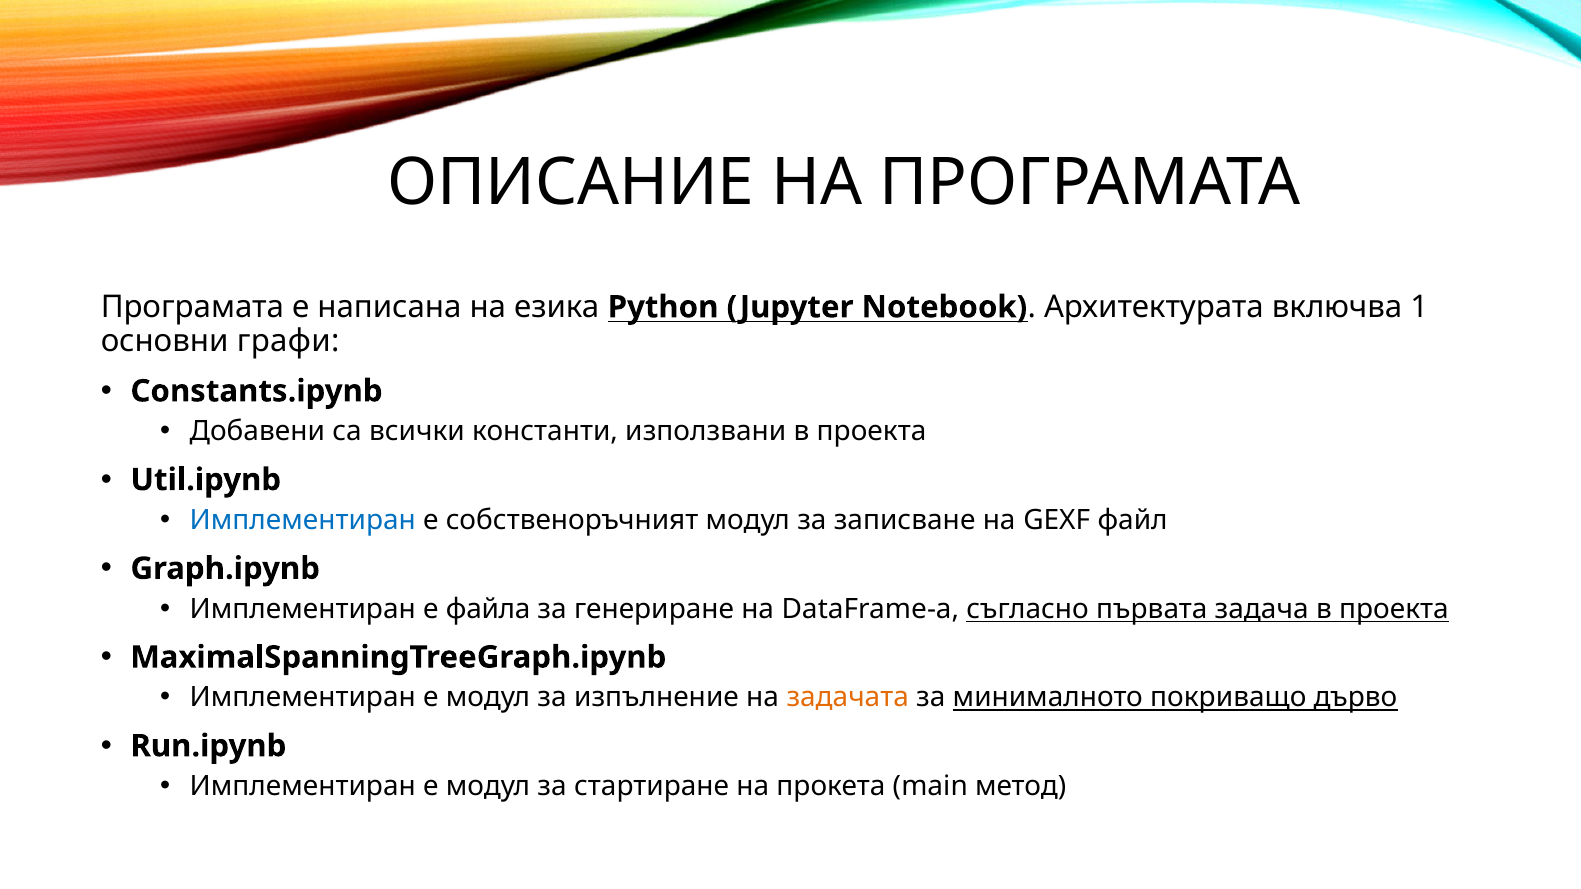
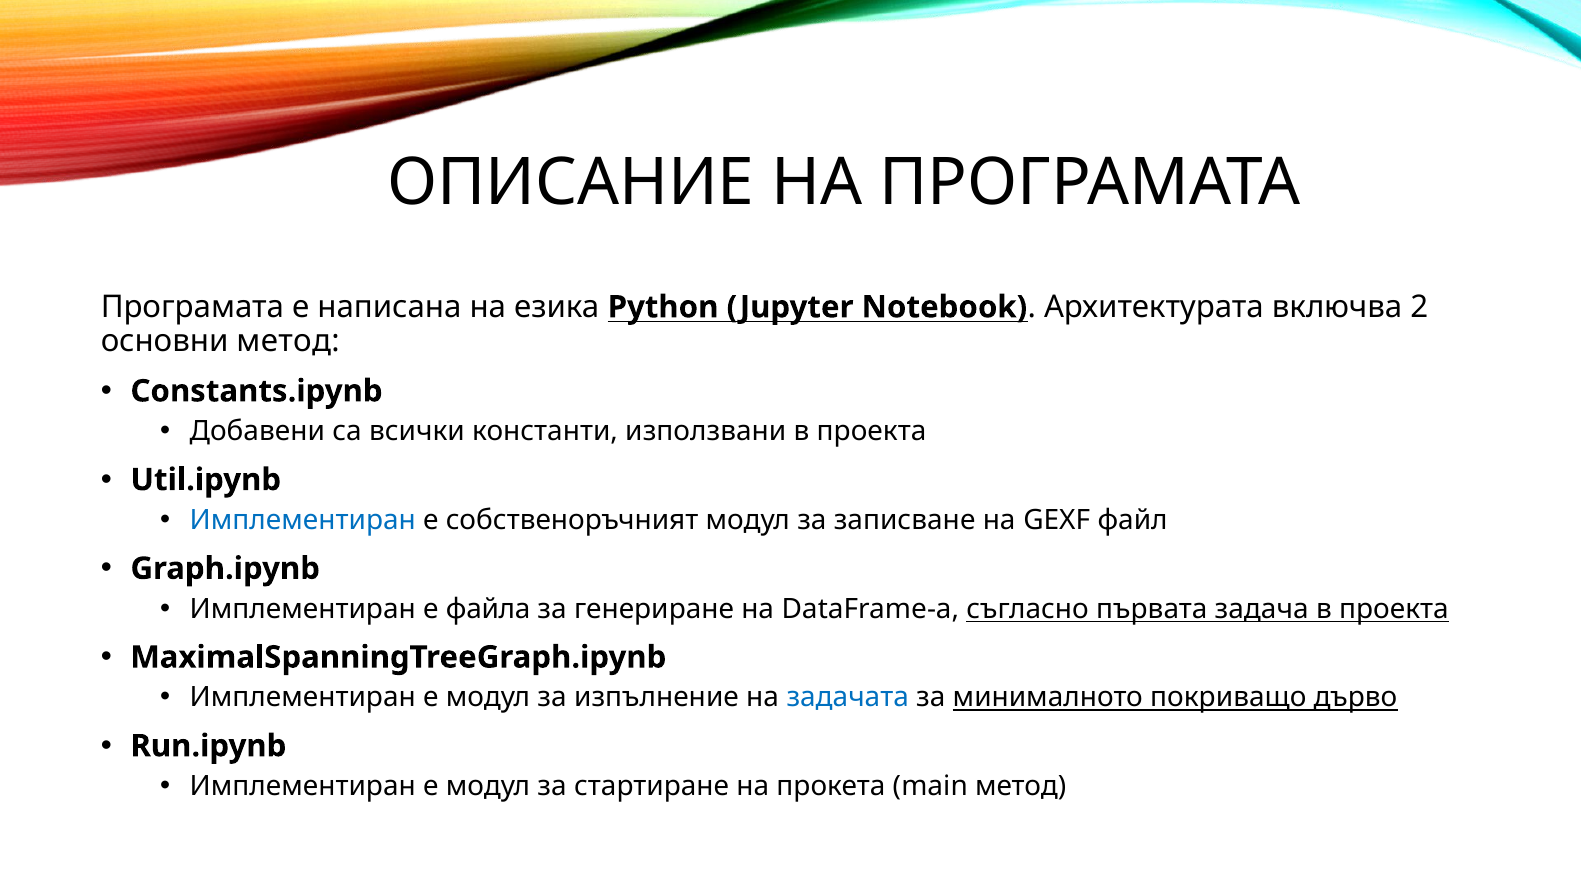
1: 1 -> 2
основни графи: графи -> метод
задачата colour: orange -> blue
